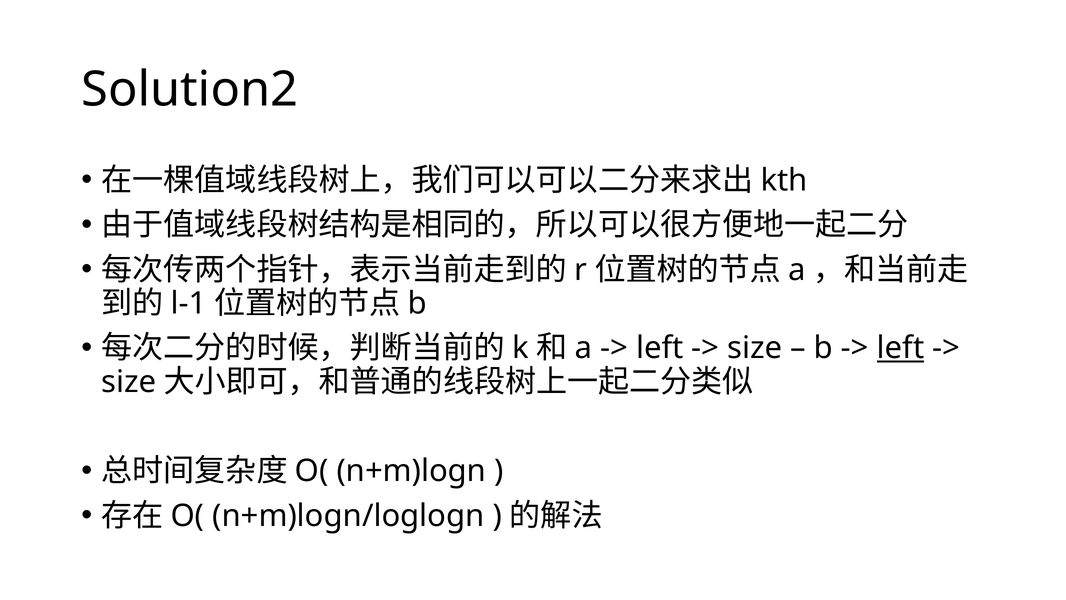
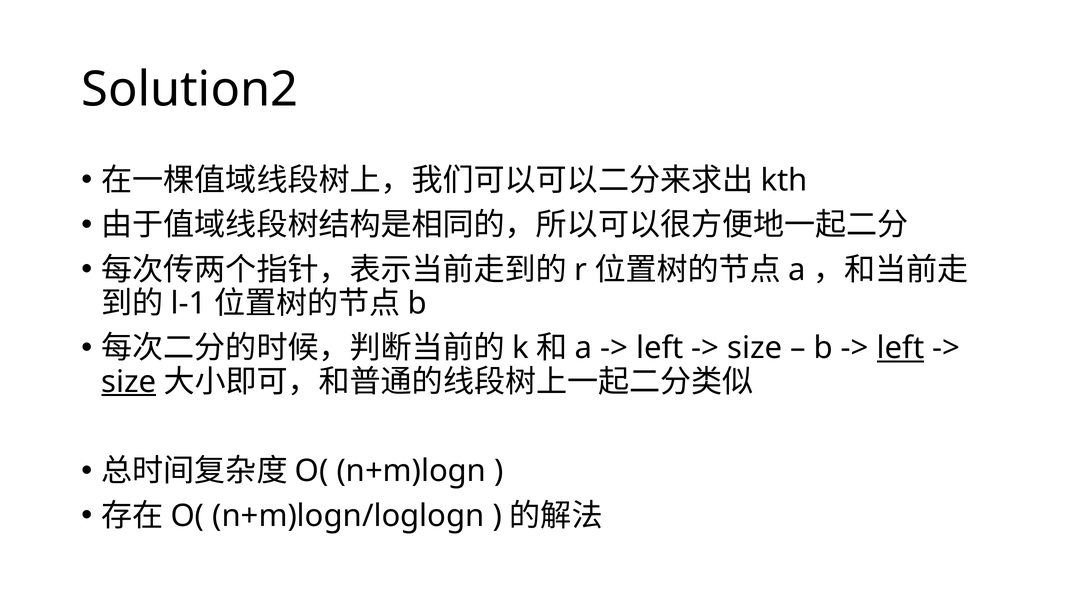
size at (129, 381) underline: none -> present
